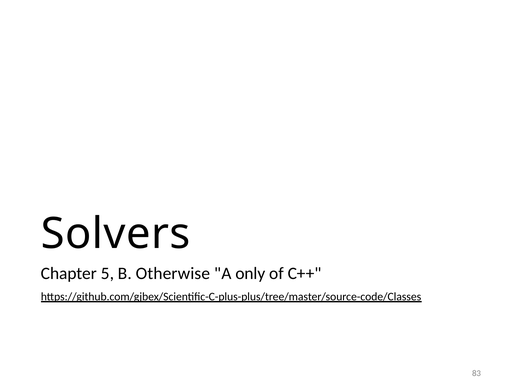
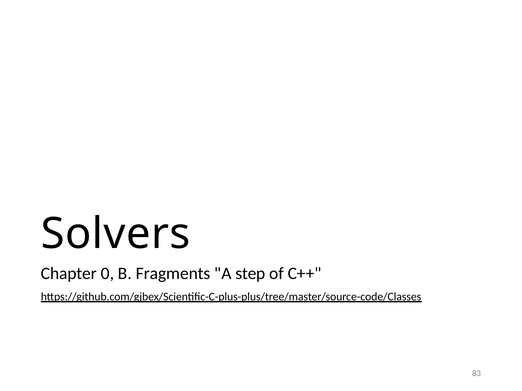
5: 5 -> 0
Otherwise: Otherwise -> Fragments
only: only -> step
